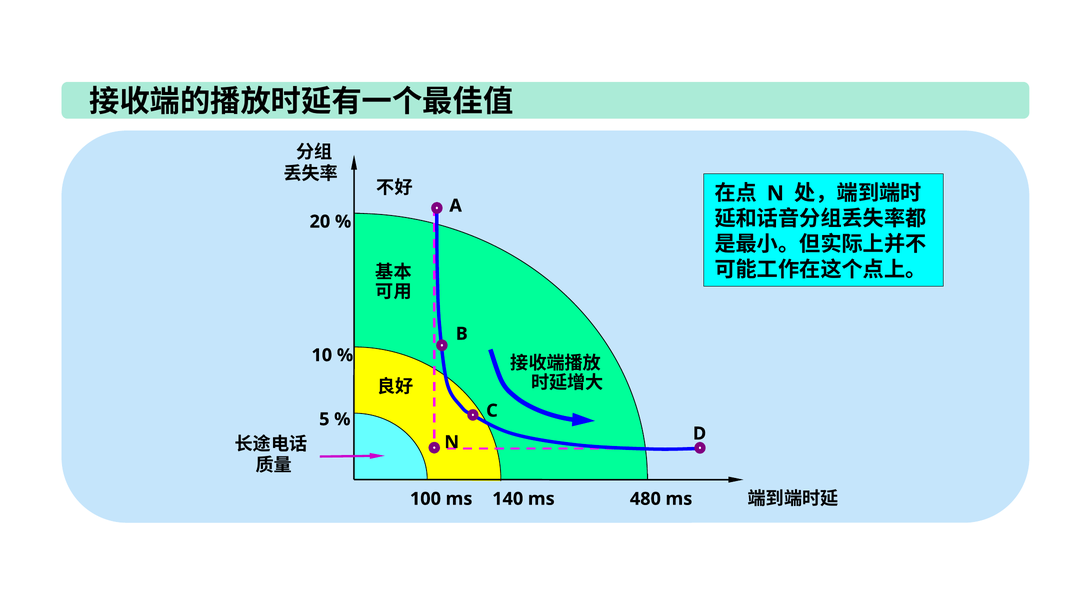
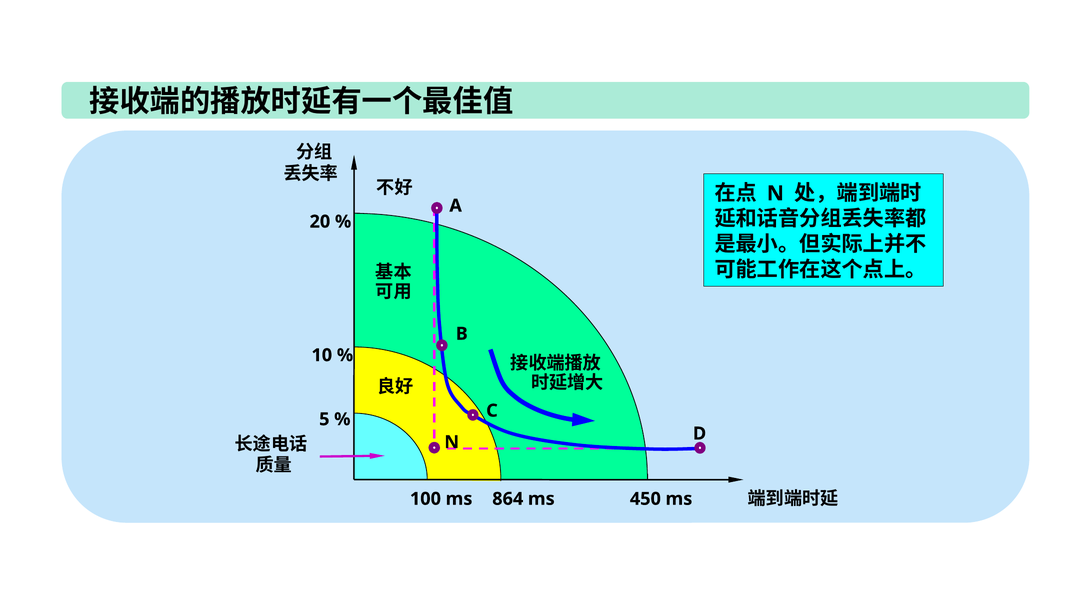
140: 140 -> 864
480: 480 -> 450
